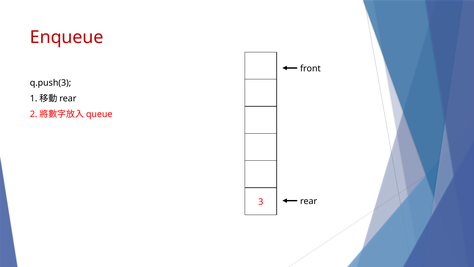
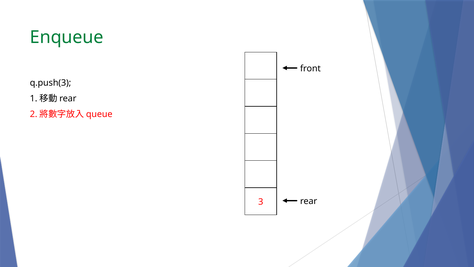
Enqueue colour: red -> green
